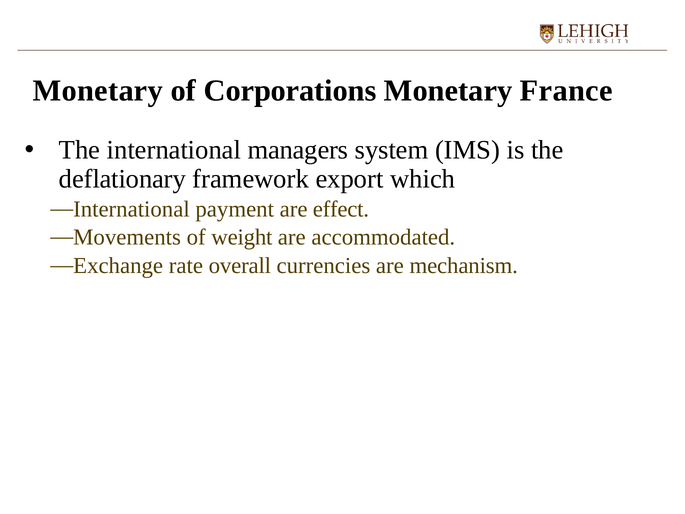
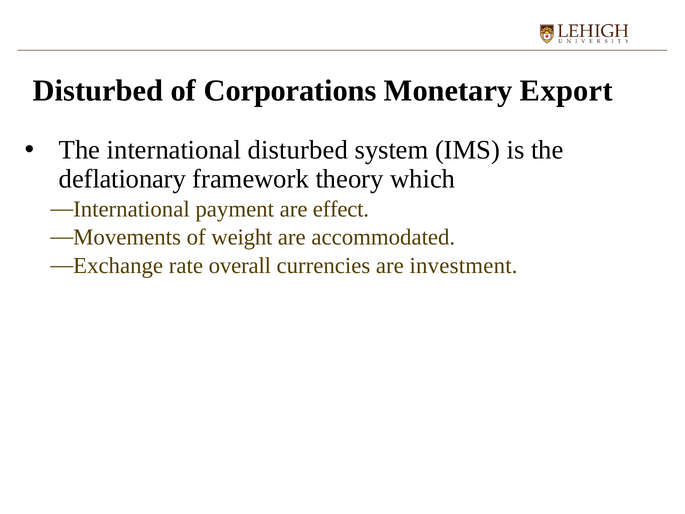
Monetary at (98, 91): Monetary -> Disturbed
France: France -> Export
international managers: managers -> disturbed
export: export -> theory
mechanism: mechanism -> investment
